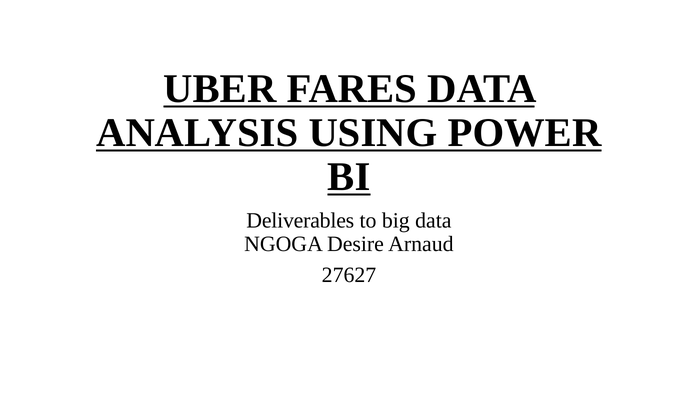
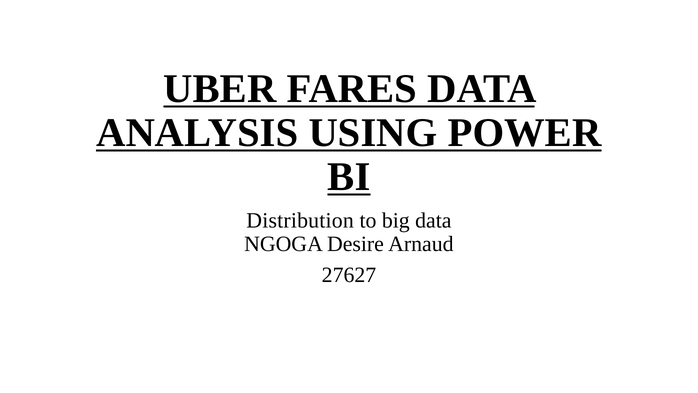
Deliverables: Deliverables -> Distribution
